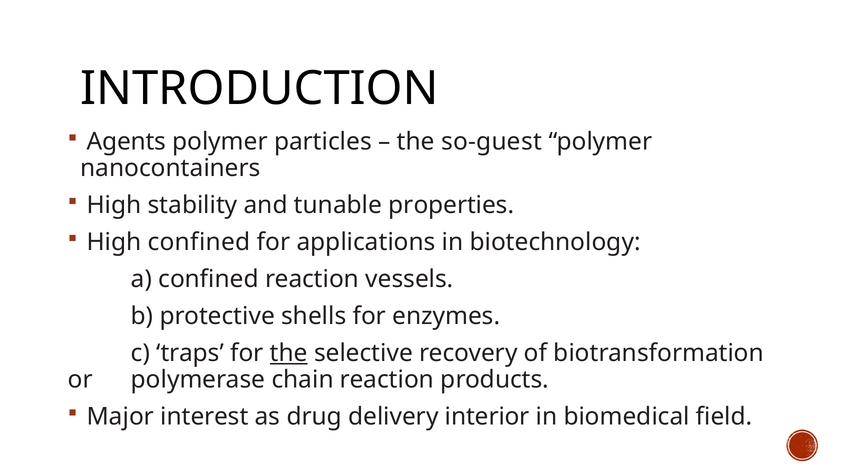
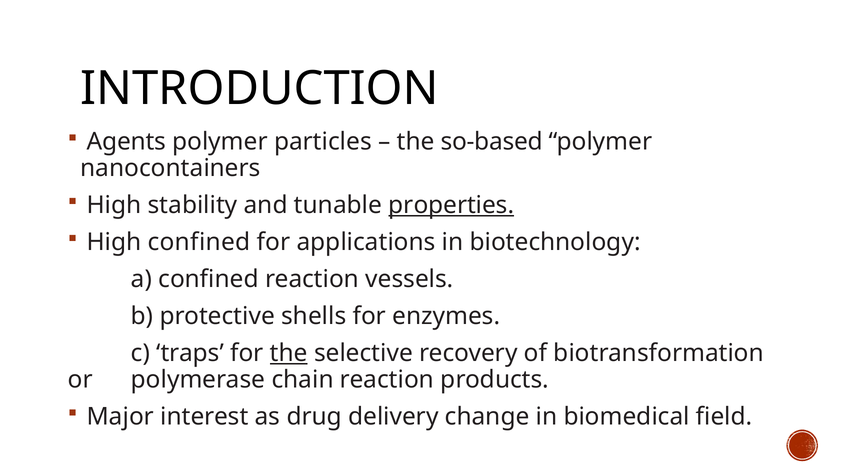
so-guest: so-guest -> so-based
properties underline: none -> present
interior: interior -> change
